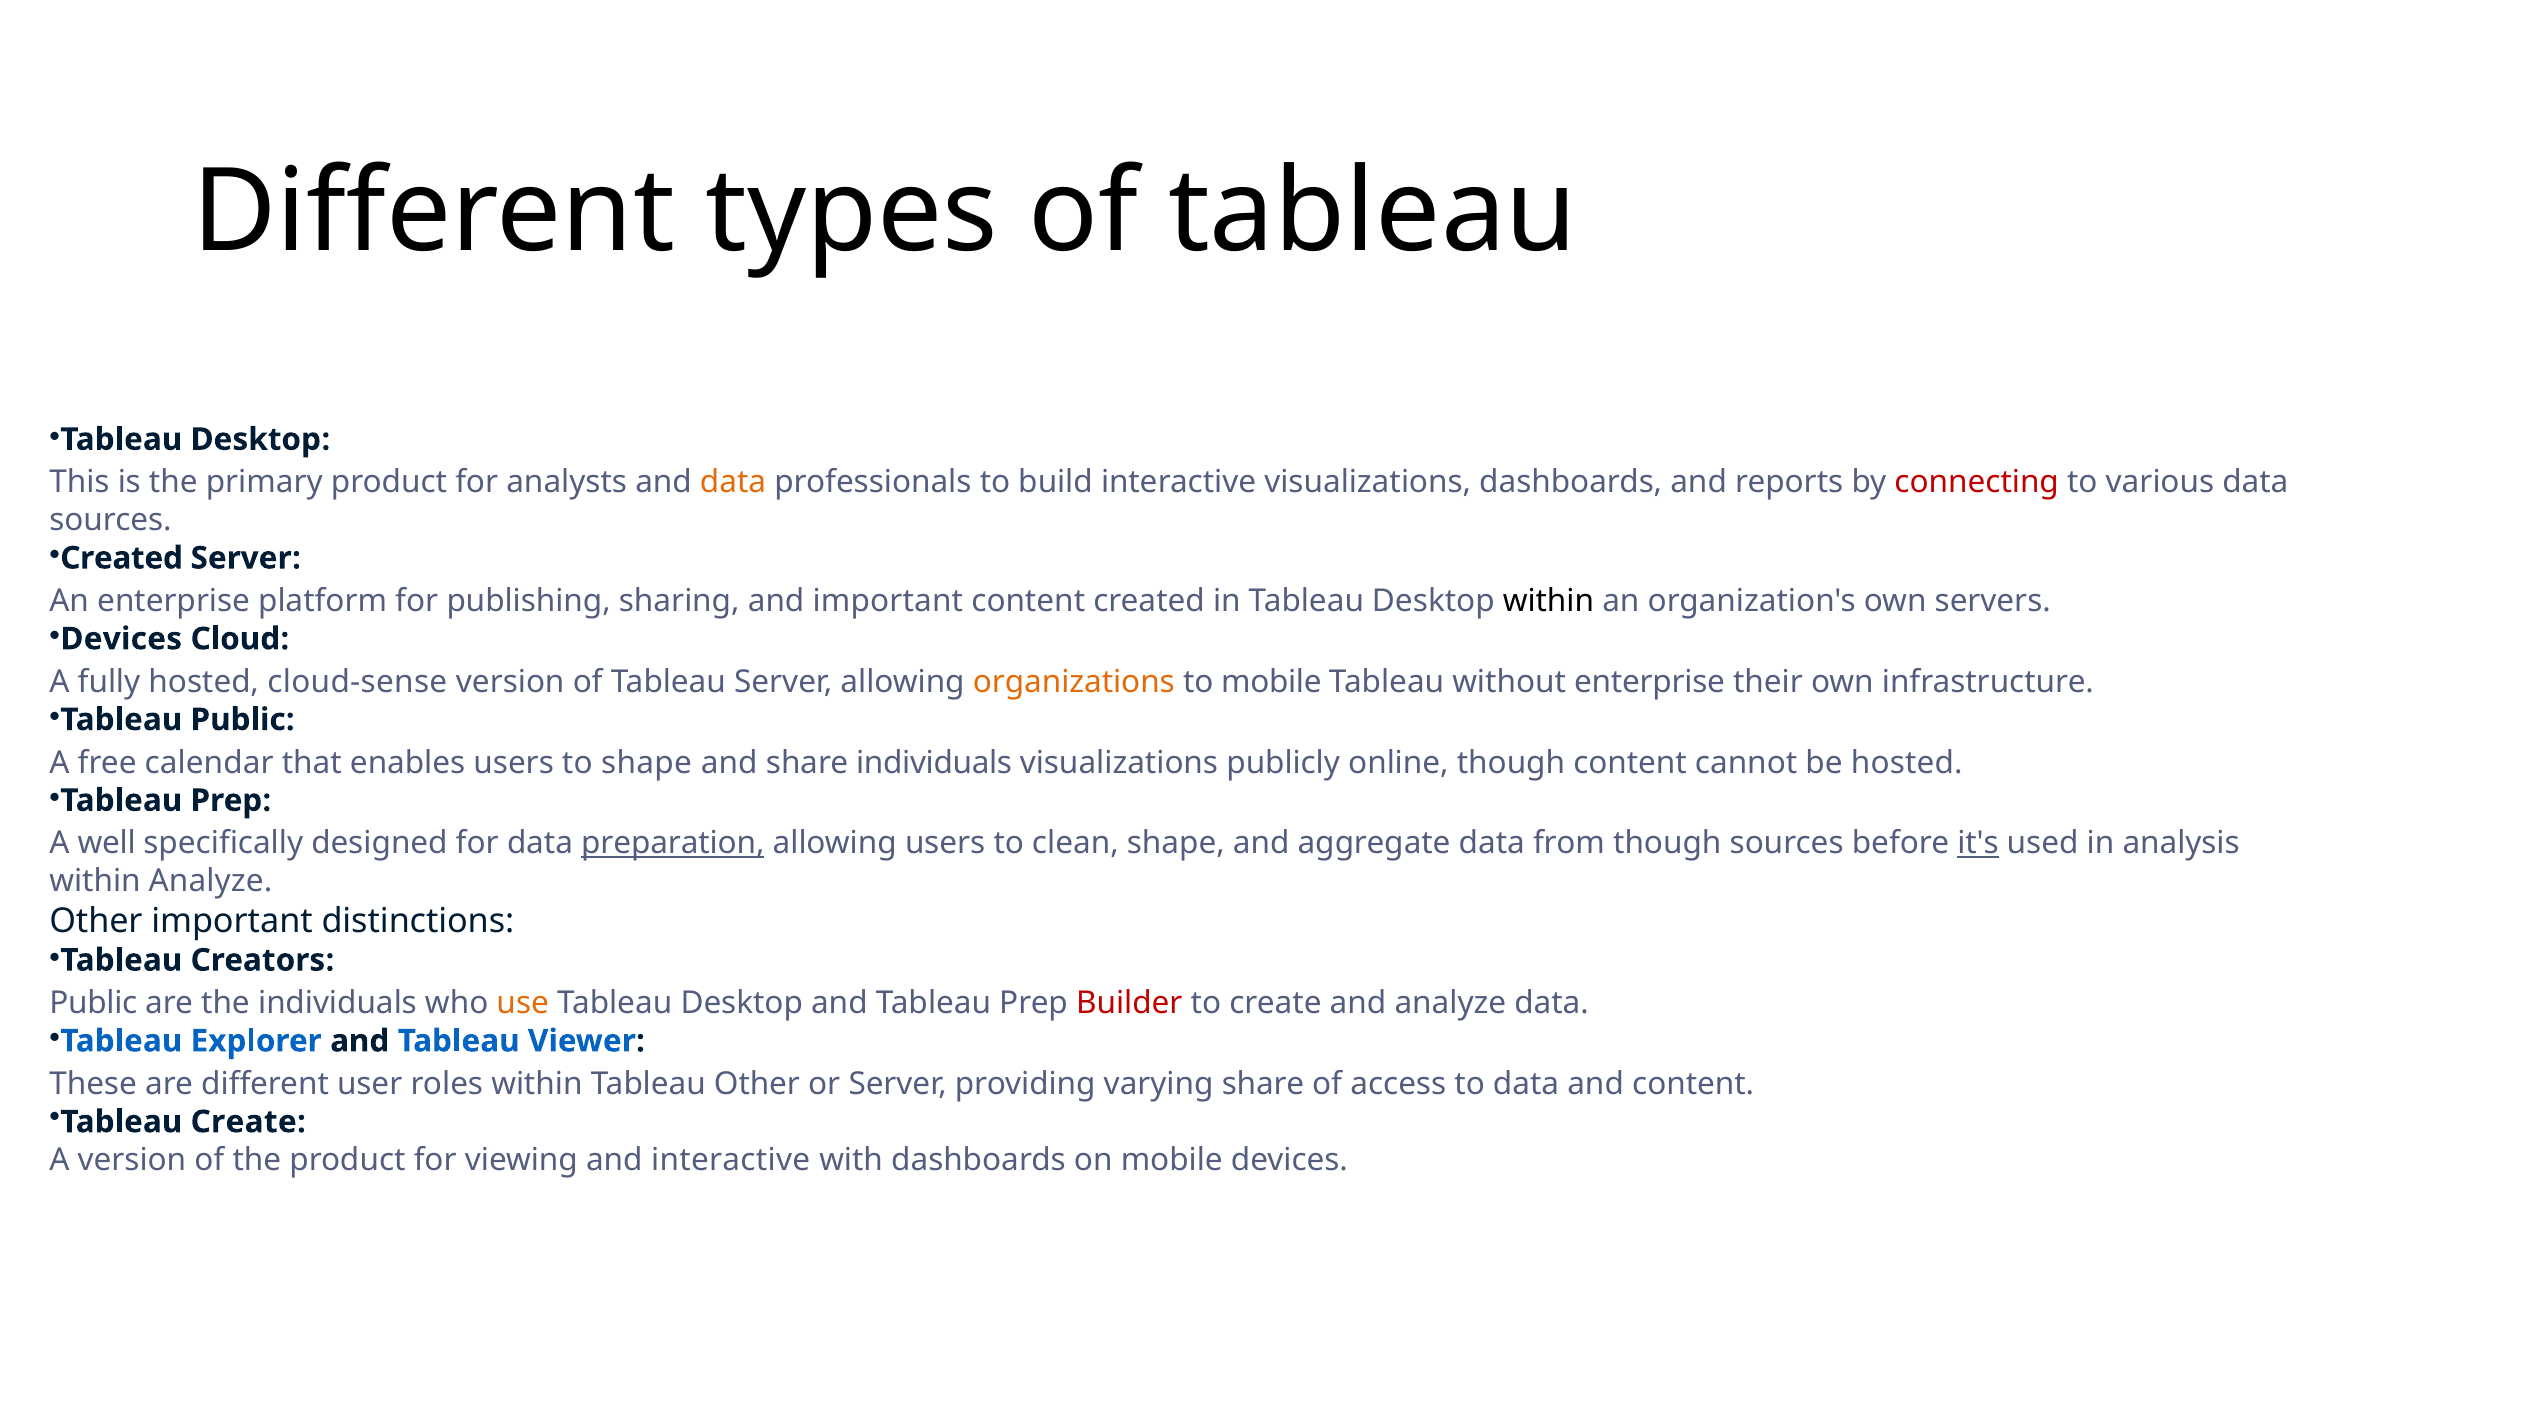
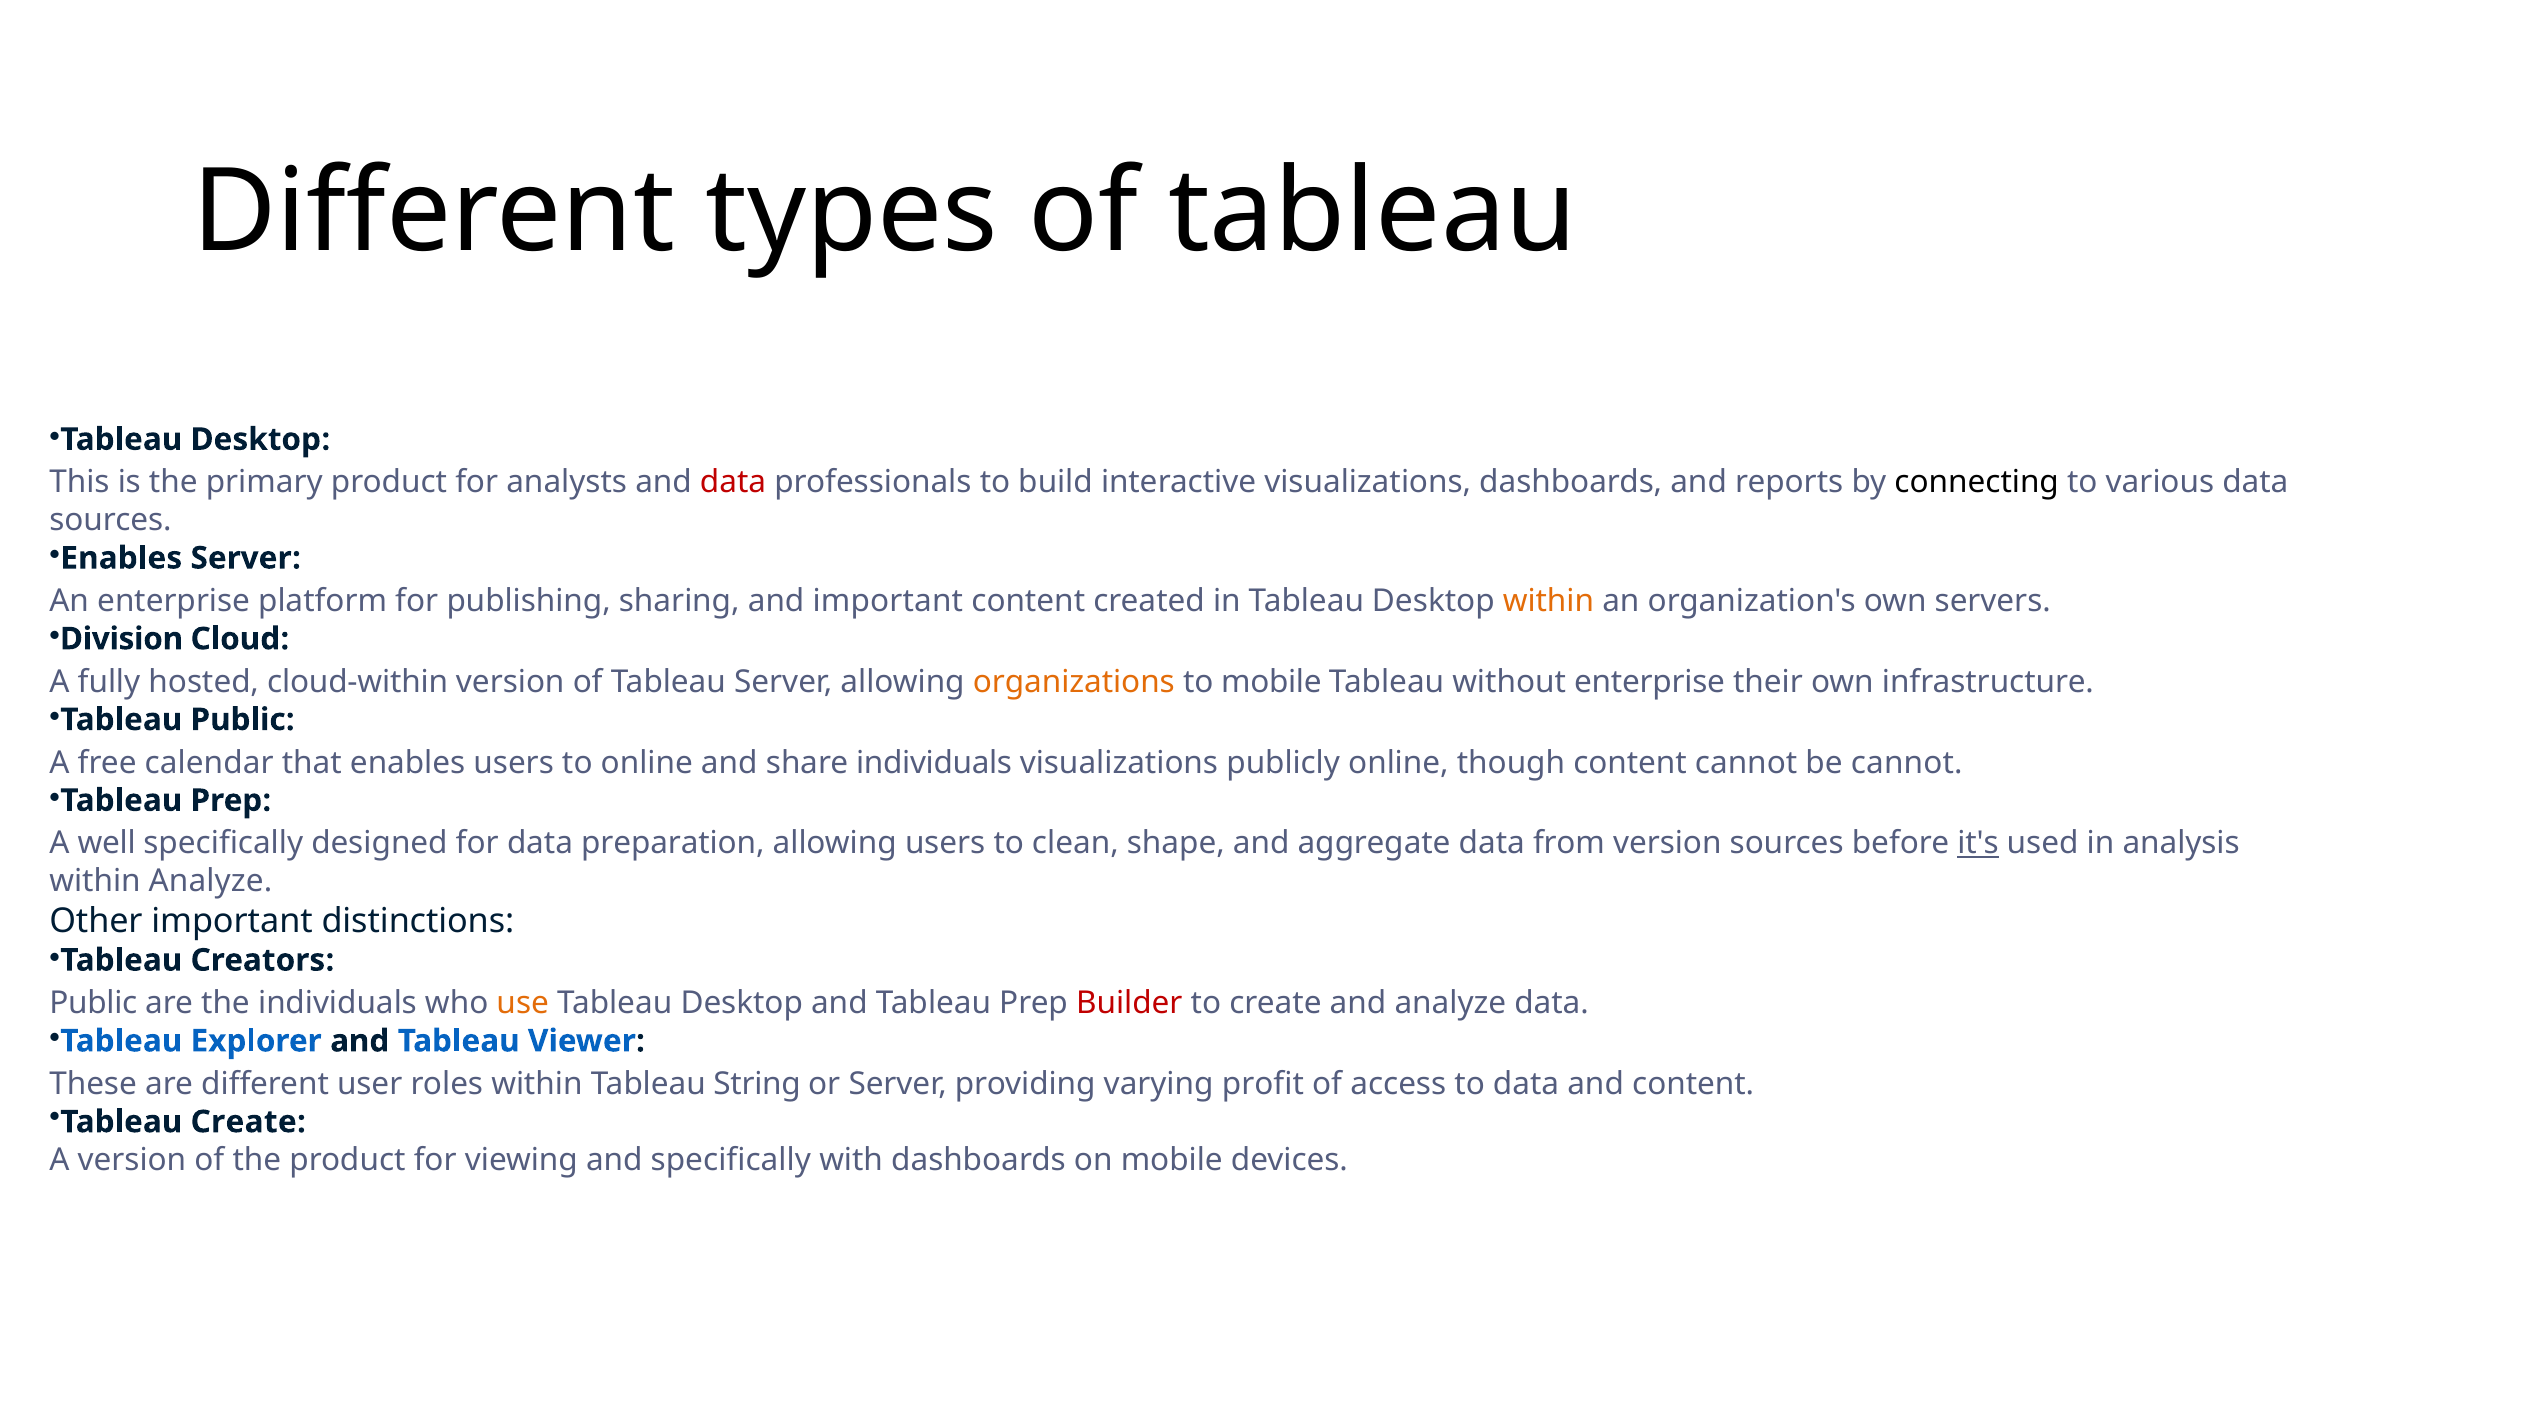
data at (733, 482) colour: orange -> red
connecting colour: red -> black
Created at (122, 558): Created -> Enables
within at (1548, 601) colour: black -> orange
Devices at (121, 639): Devices -> Division
cloud-sense: cloud-sense -> cloud-within
to shape: shape -> online
be hosted: hosted -> cannot
preparation underline: present -> none
from though: though -> version
Tableau Other: Other -> String
varying share: share -> profit
and interactive: interactive -> specifically
